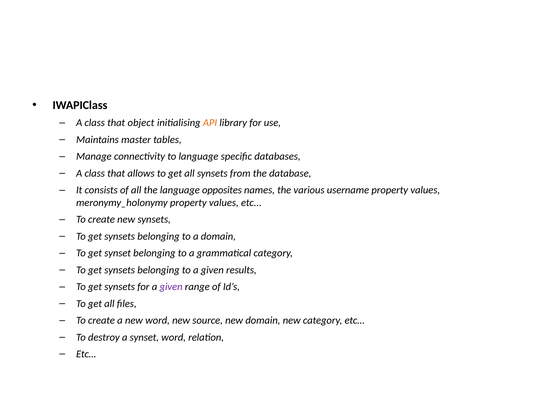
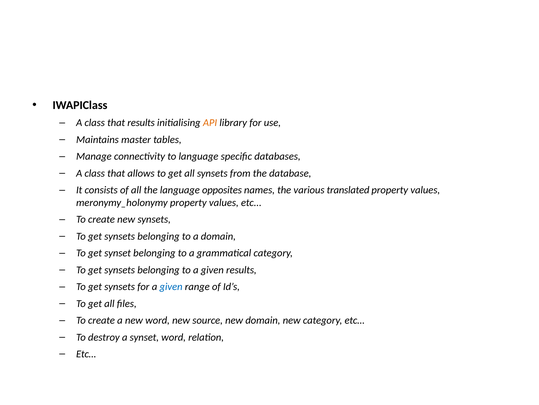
that object: object -> results
username: username -> translated
given at (171, 286) colour: purple -> blue
